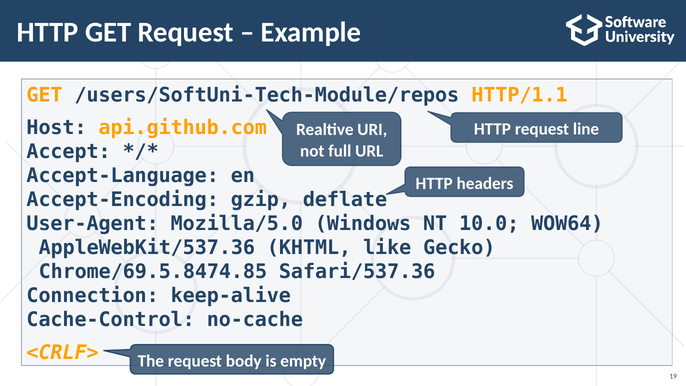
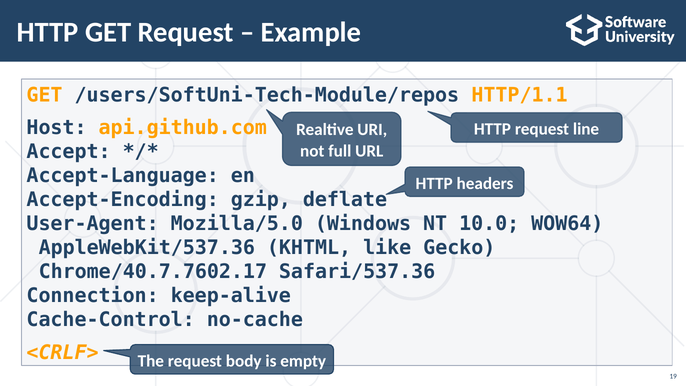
Chrome/69.5.8474.85: Chrome/69.5.8474.85 -> Chrome/40.7.7602.17
